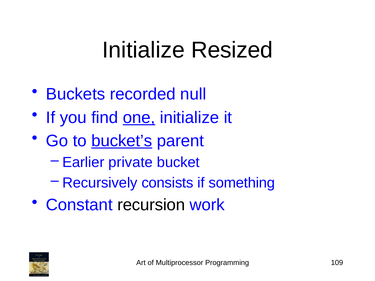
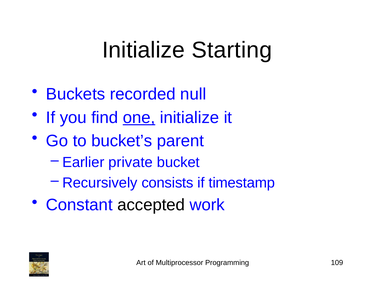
Resized: Resized -> Starting
bucket’s underline: present -> none
something: something -> timestamp
recursion: recursion -> accepted
